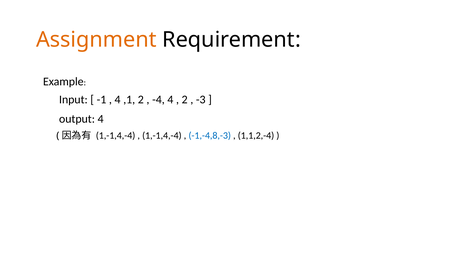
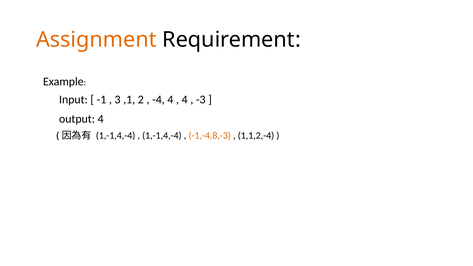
4 at (118, 100): 4 -> 3
2 at (185, 100): 2 -> 4
-1,-4,8,-3 colour: blue -> orange
